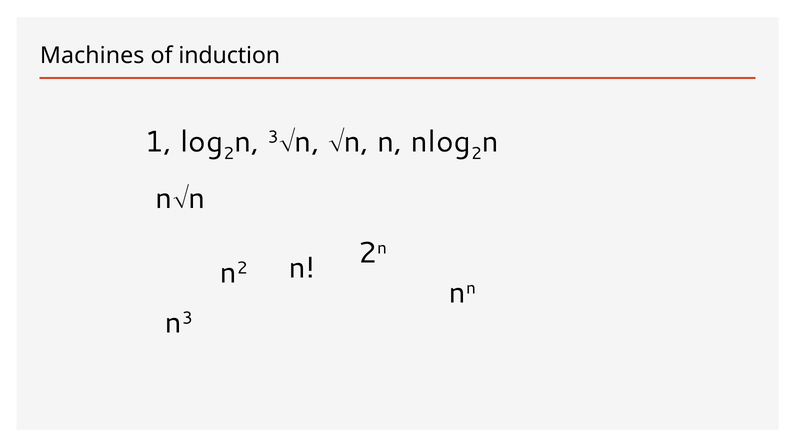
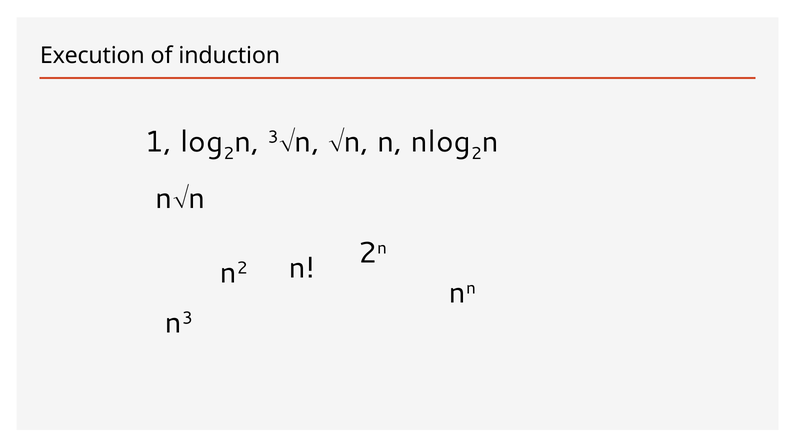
Machines: Machines -> Execution
